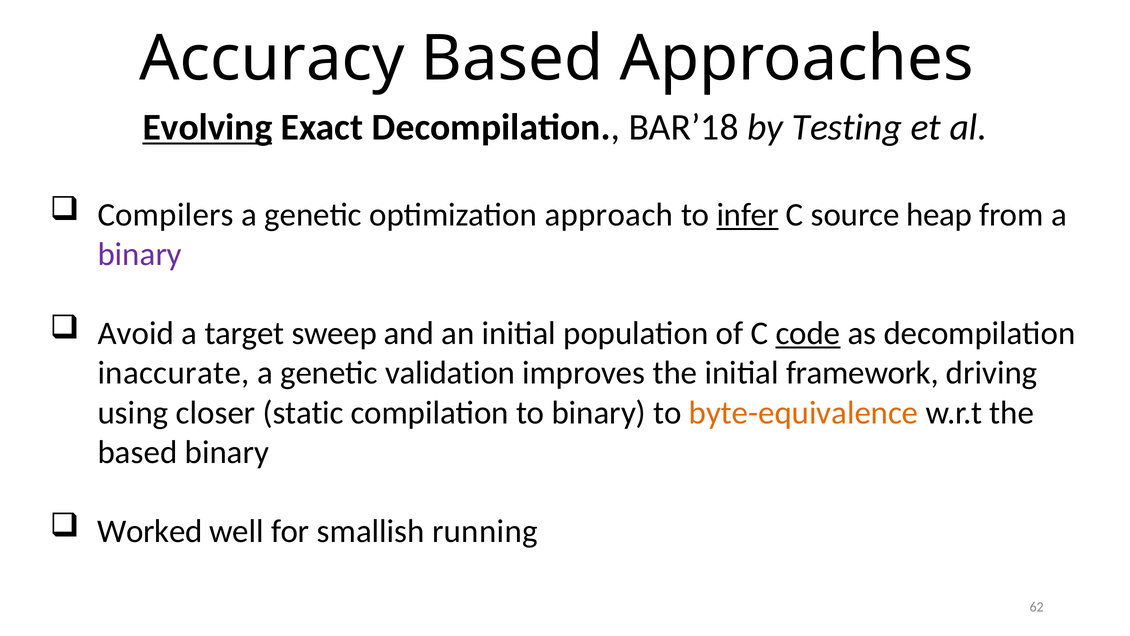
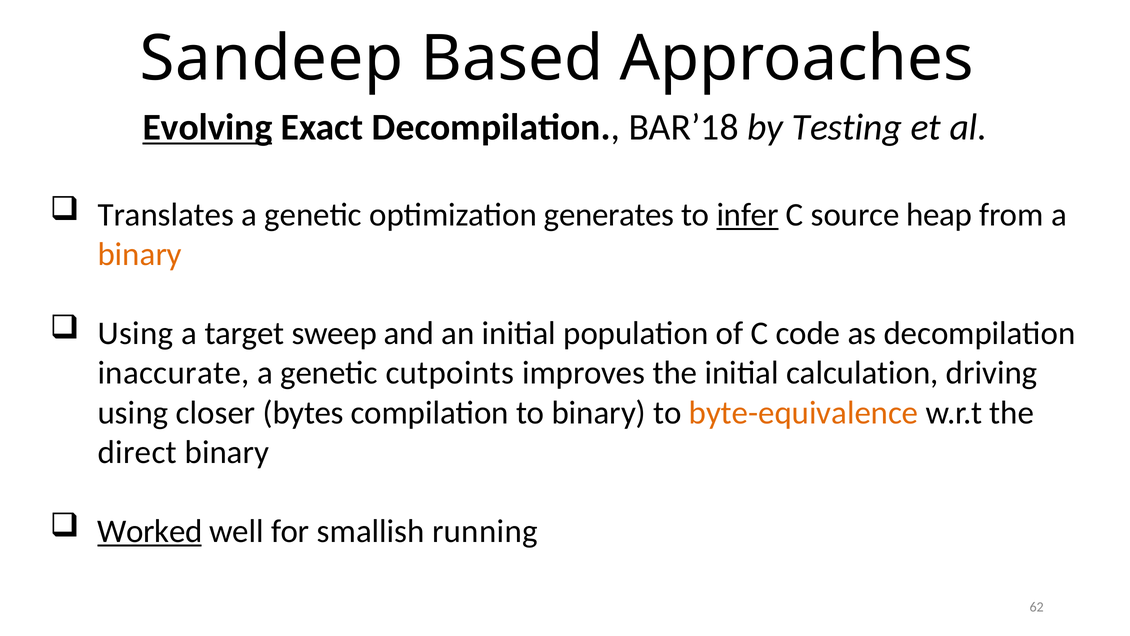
Accuracy: Accuracy -> Sandeep
Compilers: Compilers -> Translates
approach: approach -> generates
binary at (140, 254) colour: purple -> orange
Avoid at (136, 333): Avoid -> Using
code underline: present -> none
validation: validation -> cutpoints
framework: framework -> calculation
static: static -> bytes
based at (137, 452): based -> direct
Worked underline: none -> present
